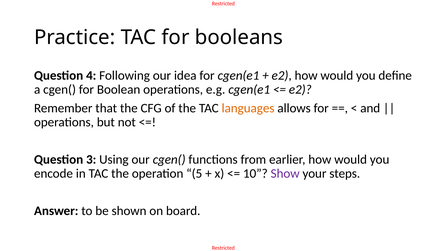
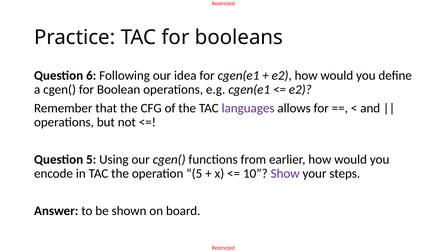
4: 4 -> 6
languages colour: orange -> purple
Question 3: 3 -> 5
